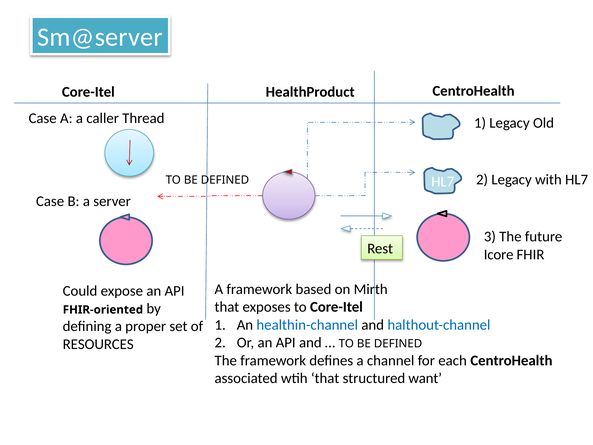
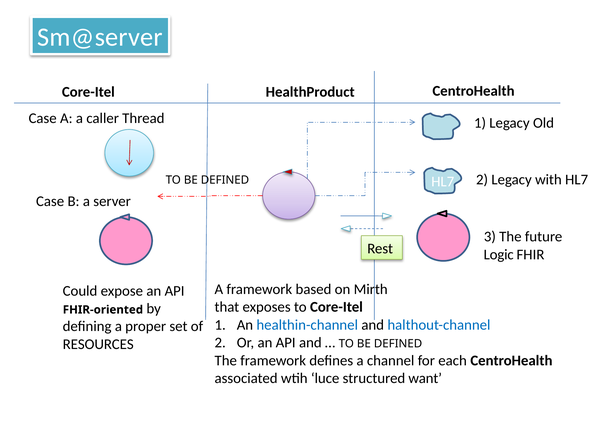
Icore: Icore -> Logic
wtih that: that -> luce
